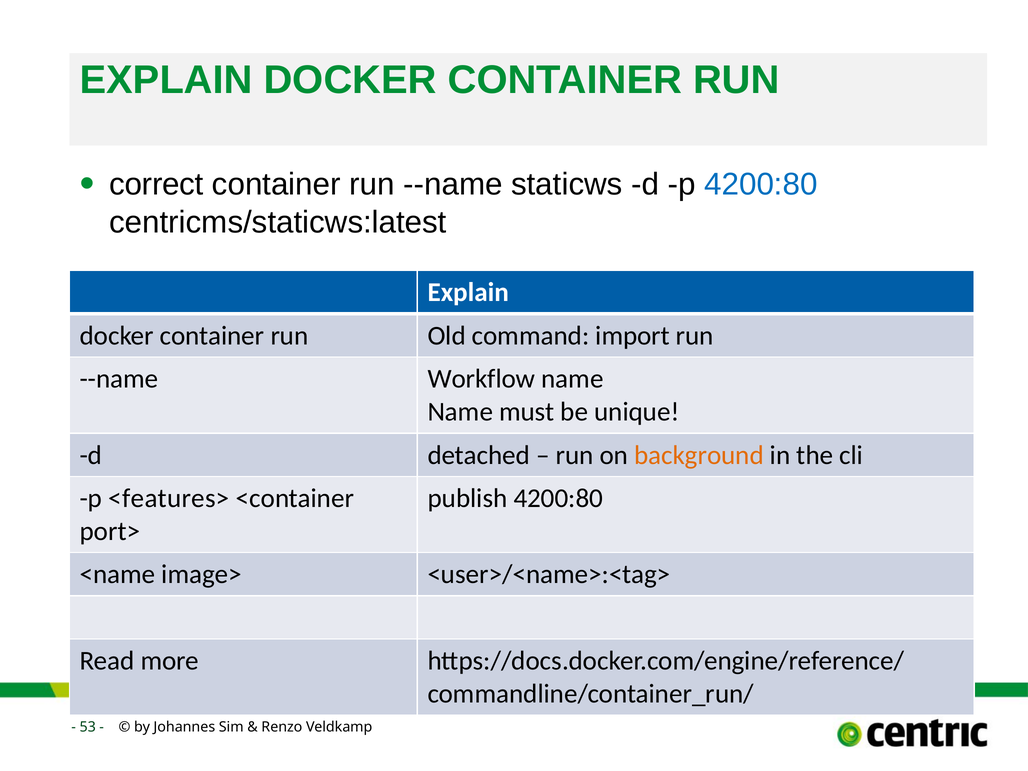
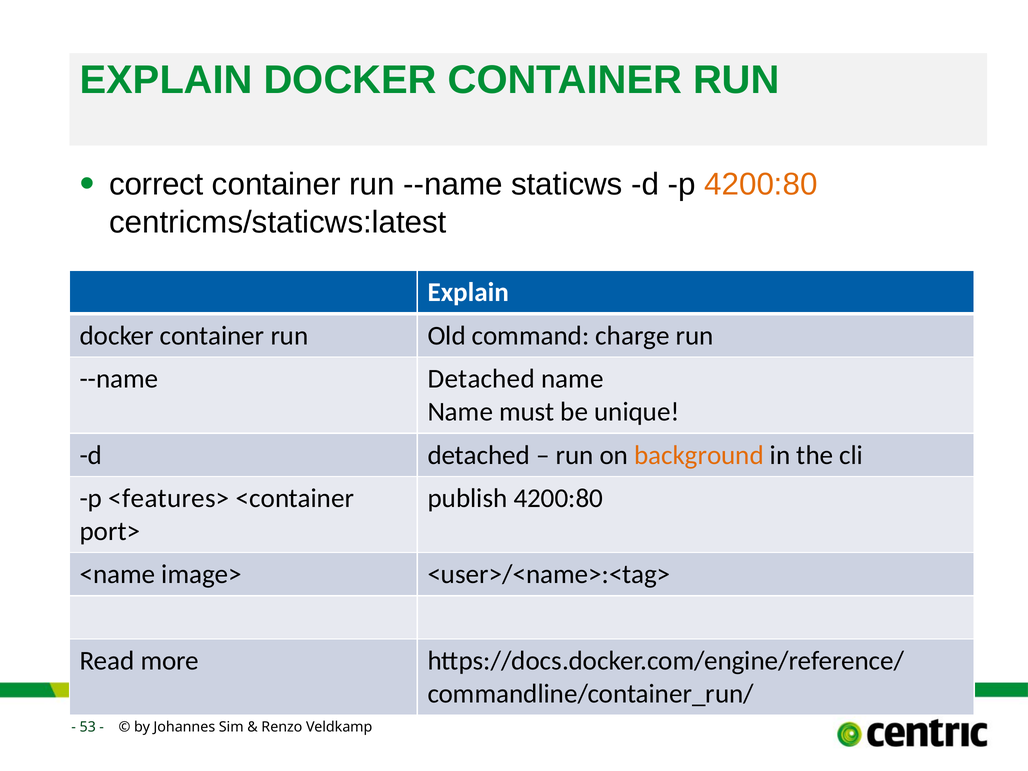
4200:80 at (761, 185) colour: blue -> orange
import: import -> charge
--name Workflow: Workflow -> Detached
